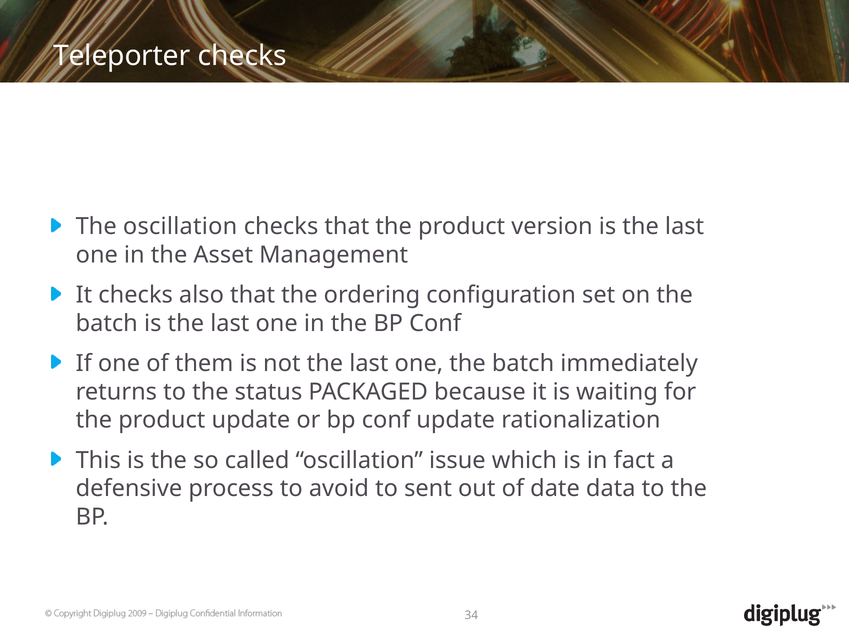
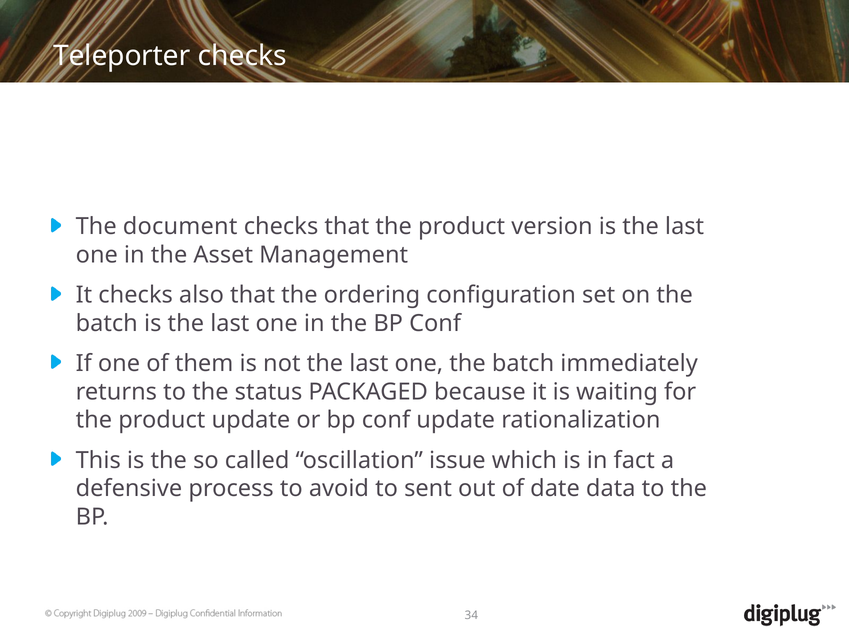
The oscillation: oscillation -> document
